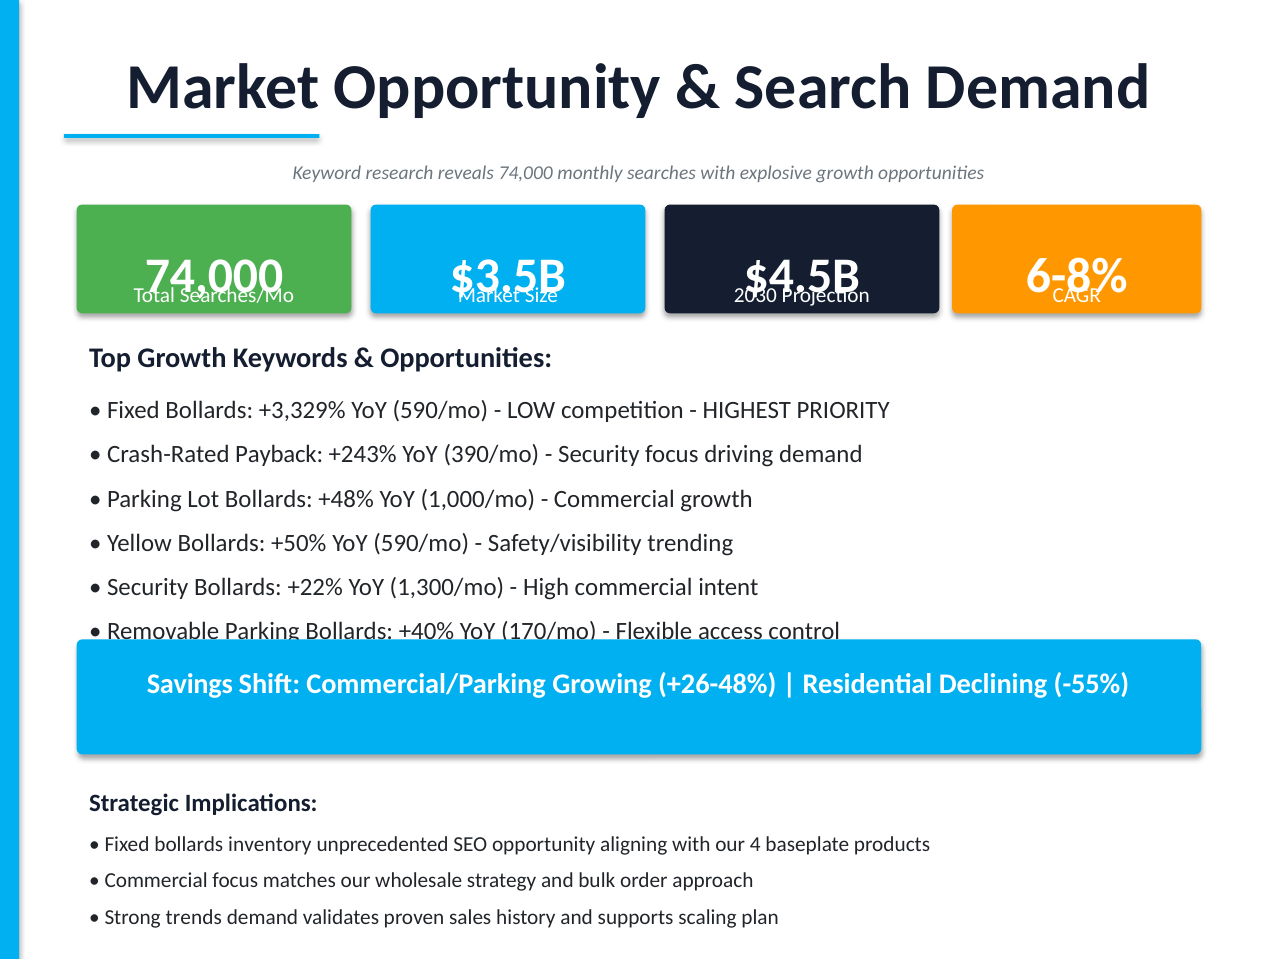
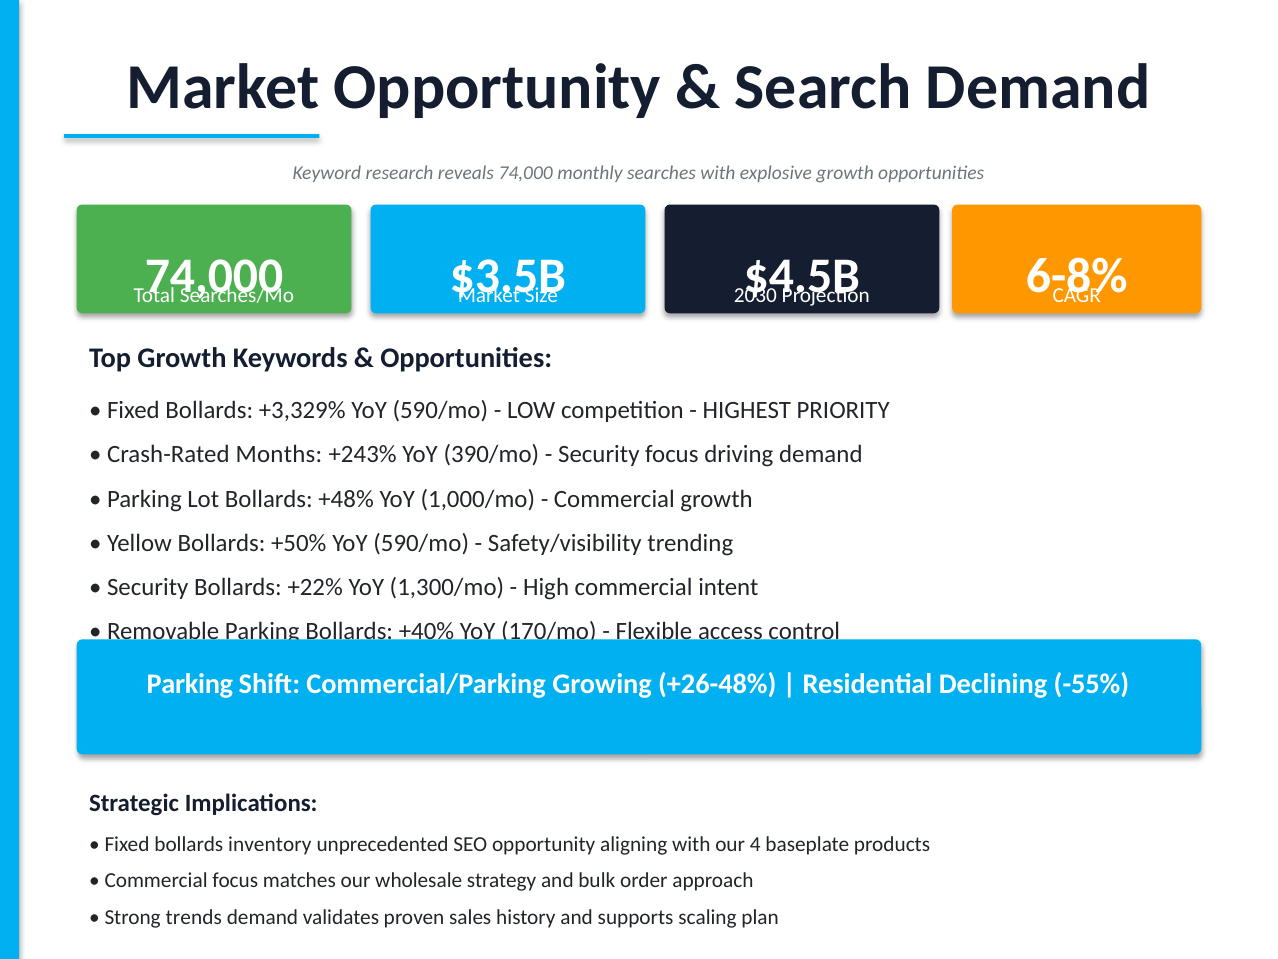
Payback: Payback -> Months
Savings at (190, 683): Savings -> Parking
